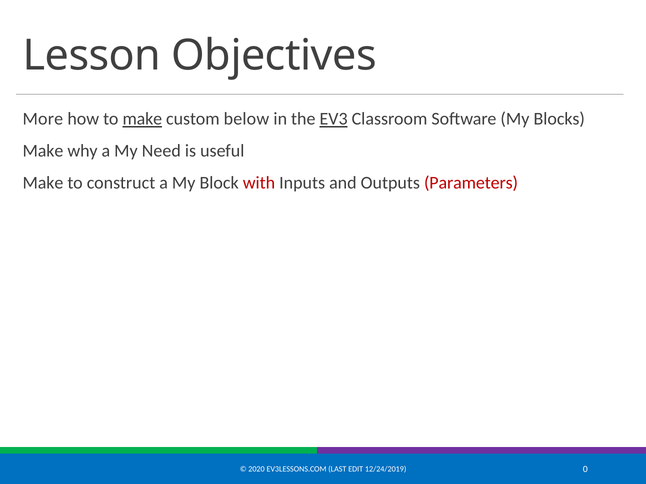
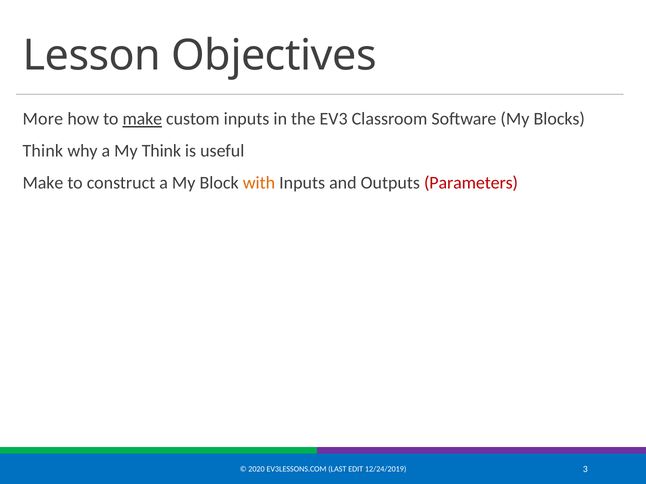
custom below: below -> inputs
EV3 underline: present -> none
Make at (43, 151): Make -> Think
My Need: Need -> Think
with colour: red -> orange
0: 0 -> 3
